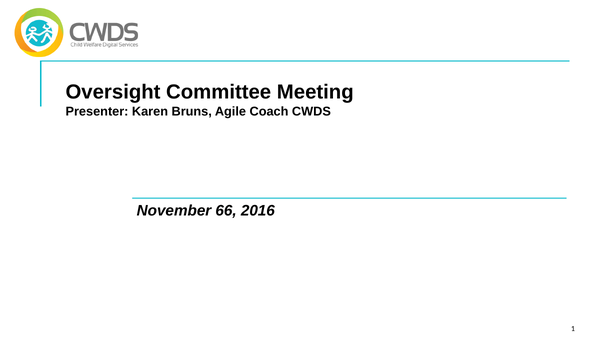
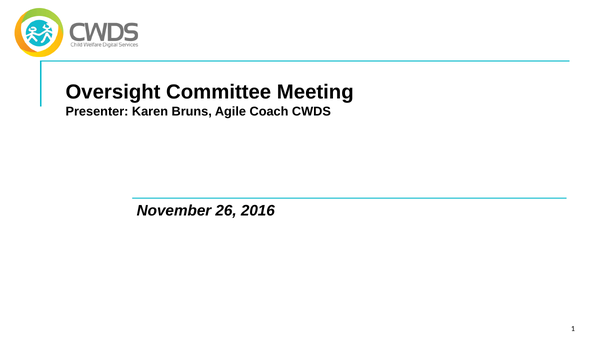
66: 66 -> 26
